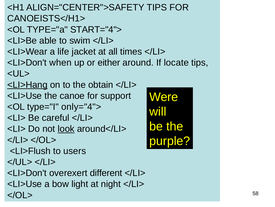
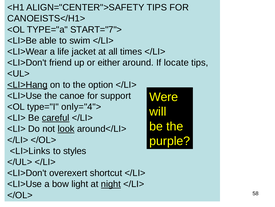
START="4">: START="4"> -> START="7">
when: when -> friend
obtain: obtain -> option
careful underline: none -> present
<LI>Flush: <LI>Flush -> <LI>Links
users: users -> styles
different: different -> shortcut
night underline: none -> present
